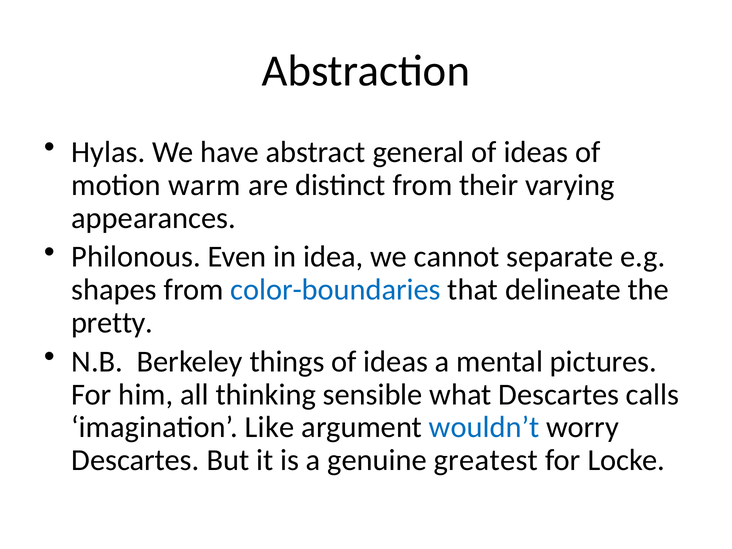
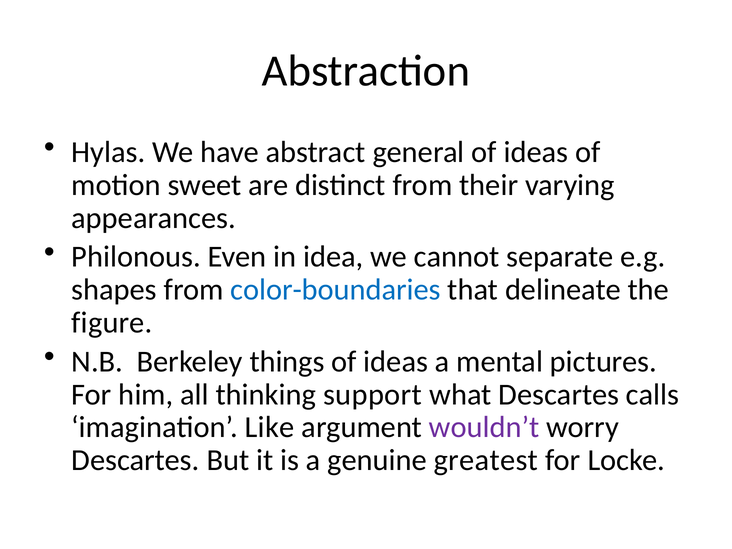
warm: warm -> sweet
pretty: pretty -> figure
sensible: sensible -> support
wouldn’t colour: blue -> purple
